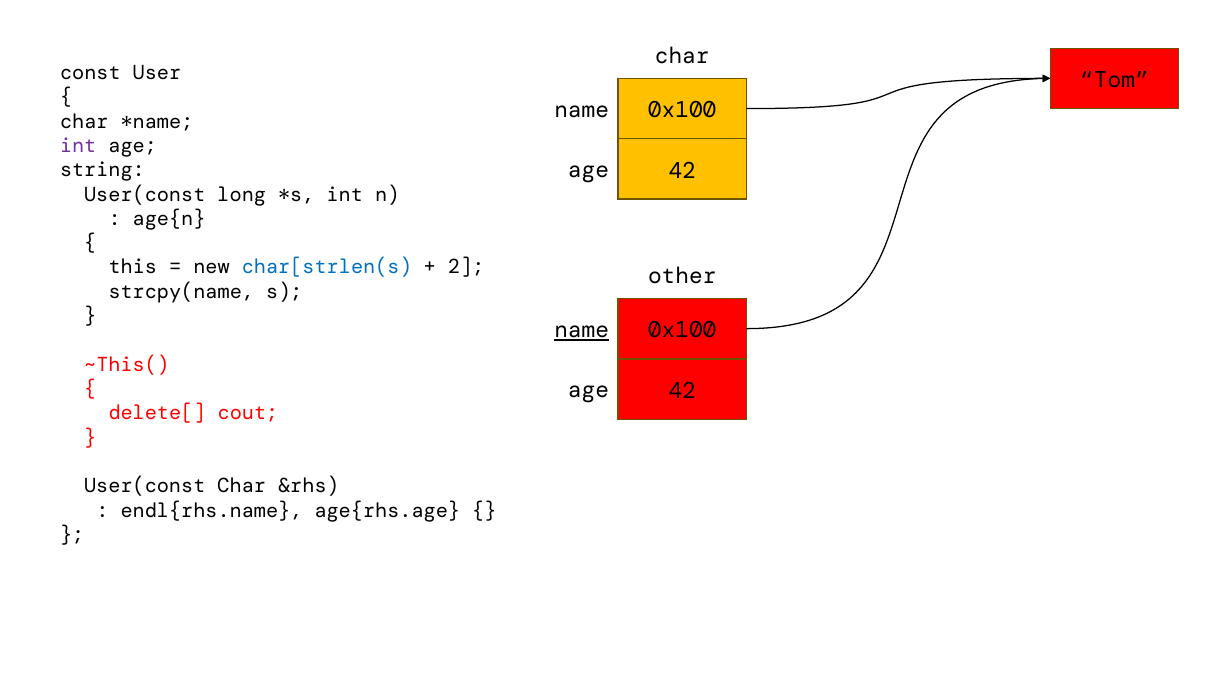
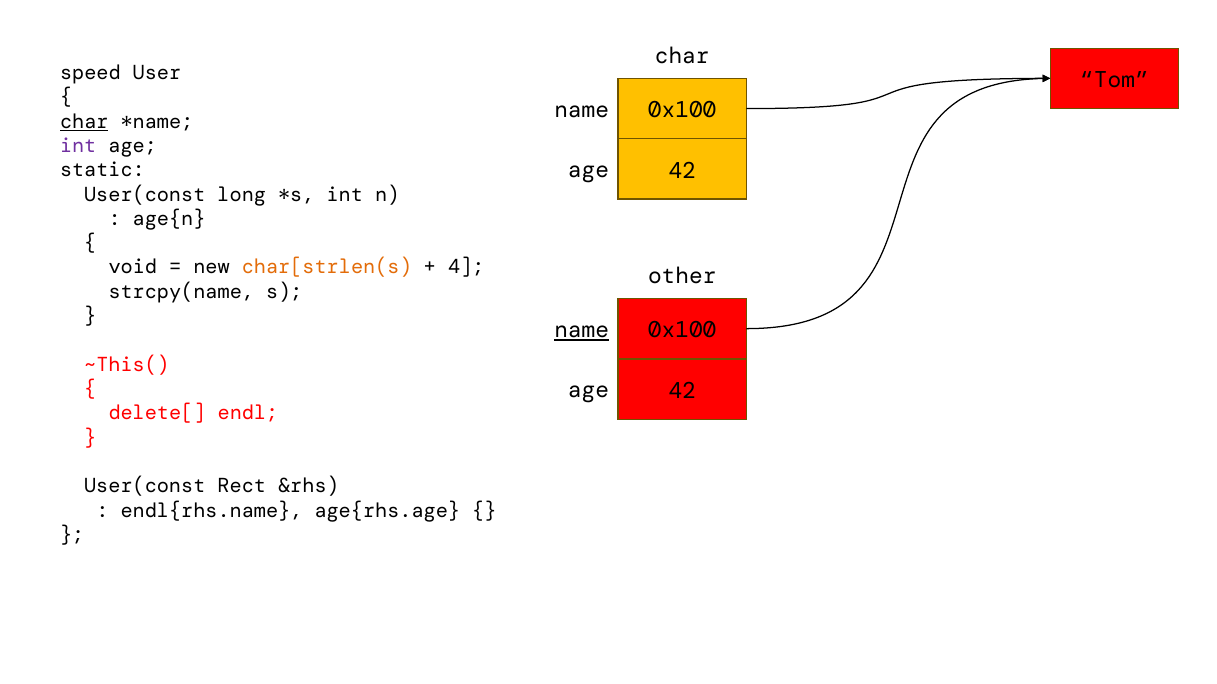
const: const -> speed
char at (84, 122) underline: none -> present
string: string -> static
this: this -> void
char[strlen(s colour: blue -> orange
2: 2 -> 4
cout: cout -> endl
User(const Char: Char -> Rect
